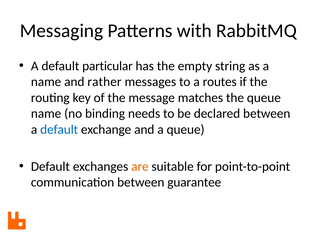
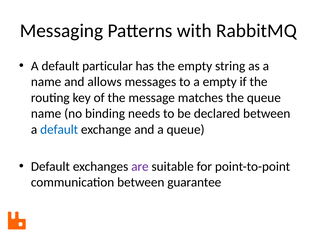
rather: rather -> allows
a routes: routes -> empty
are colour: orange -> purple
